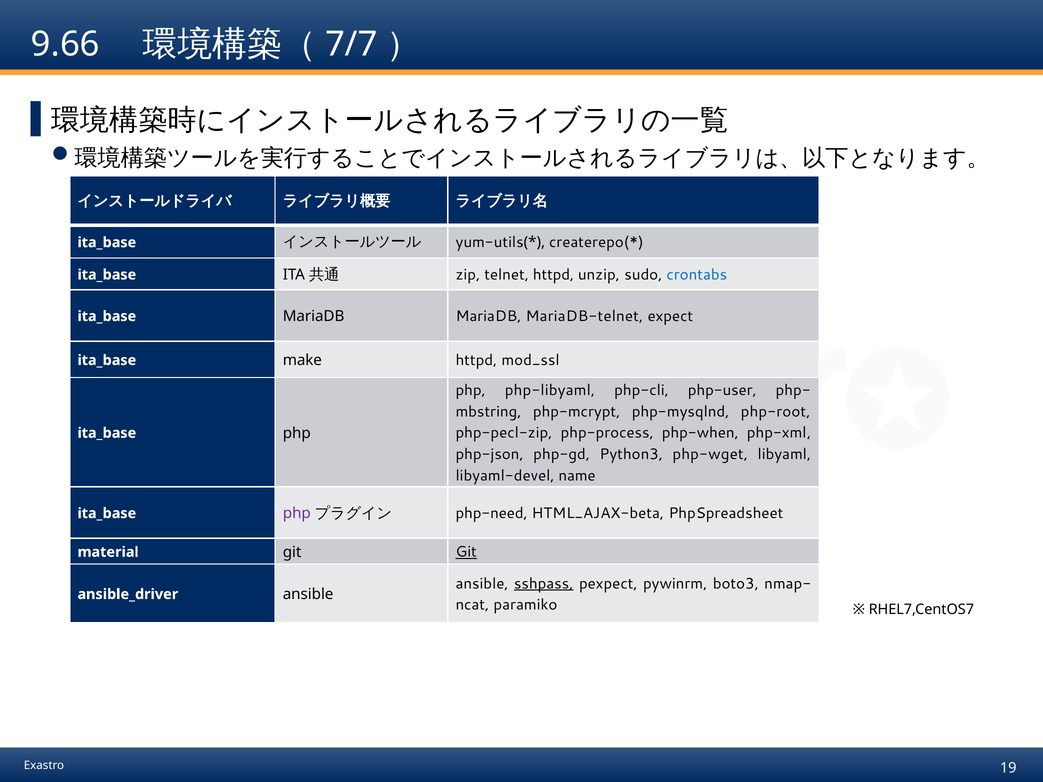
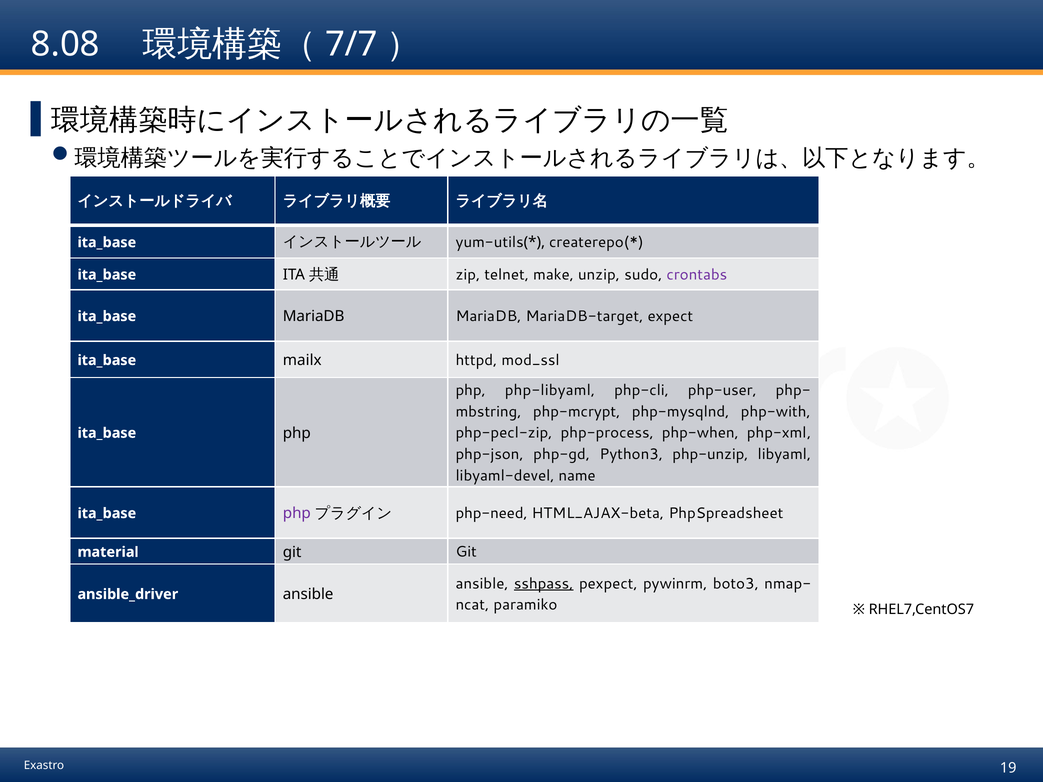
9.66: 9.66 -> 8.08
telnet httpd: httpd -> make
crontabs colour: blue -> purple
MariaDB-telnet: MariaDB-telnet -> MariaDB-target
make: make -> mailx
php-root: php-root -> php-with
php-wget: php-wget -> php-unzip
Git at (466, 552) underline: present -> none
